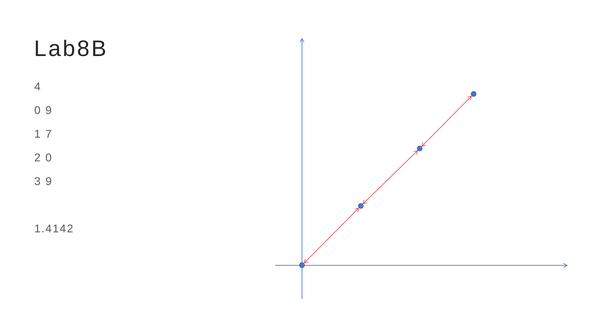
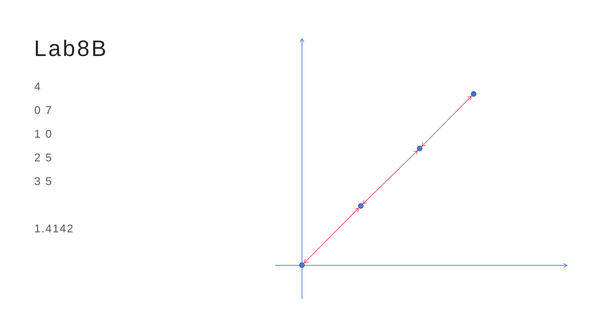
0 9: 9 -> 7
1 7: 7 -> 0
2 0: 0 -> 5
3 9: 9 -> 5
